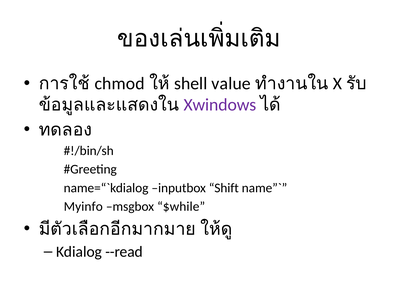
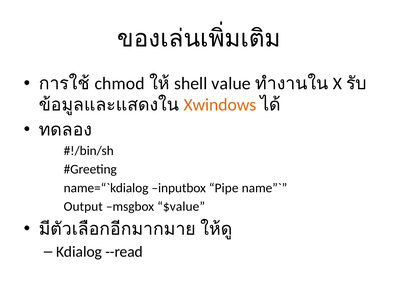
Xwindows colour: purple -> orange
Shift: Shift -> Pipe
Myinfo: Myinfo -> Output
$while: $while -> $value
